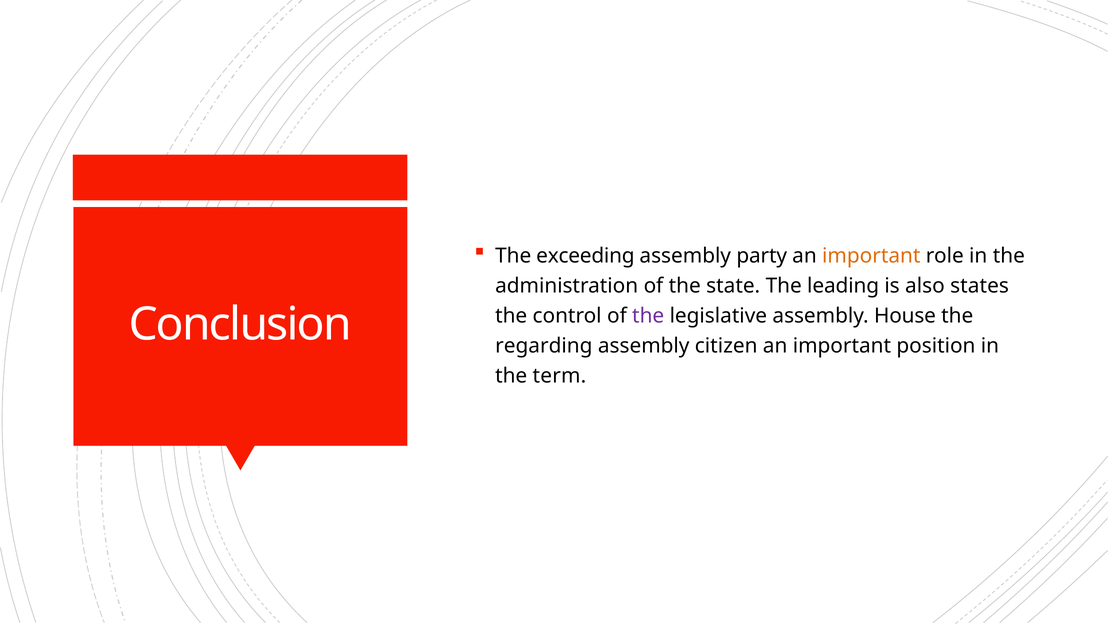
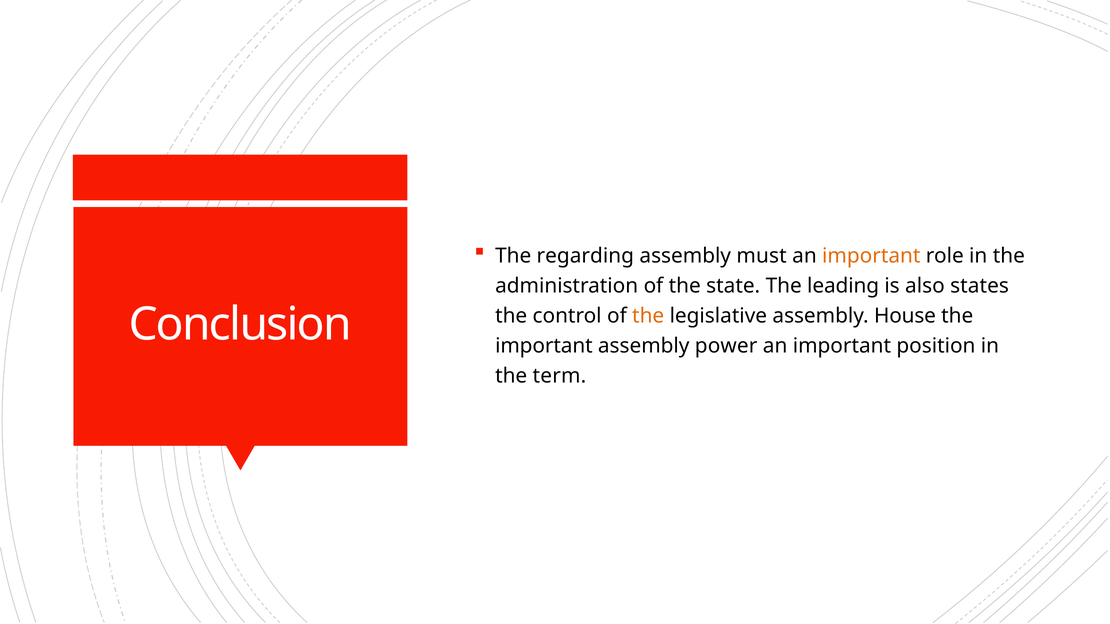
exceeding: exceeding -> regarding
party: party -> must
the at (648, 316) colour: purple -> orange
regarding at (544, 346): regarding -> important
citizen: citizen -> power
